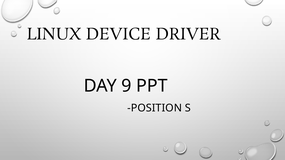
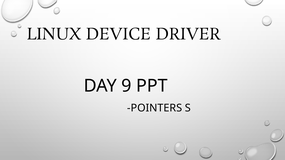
POSITION: POSITION -> POINTERS
